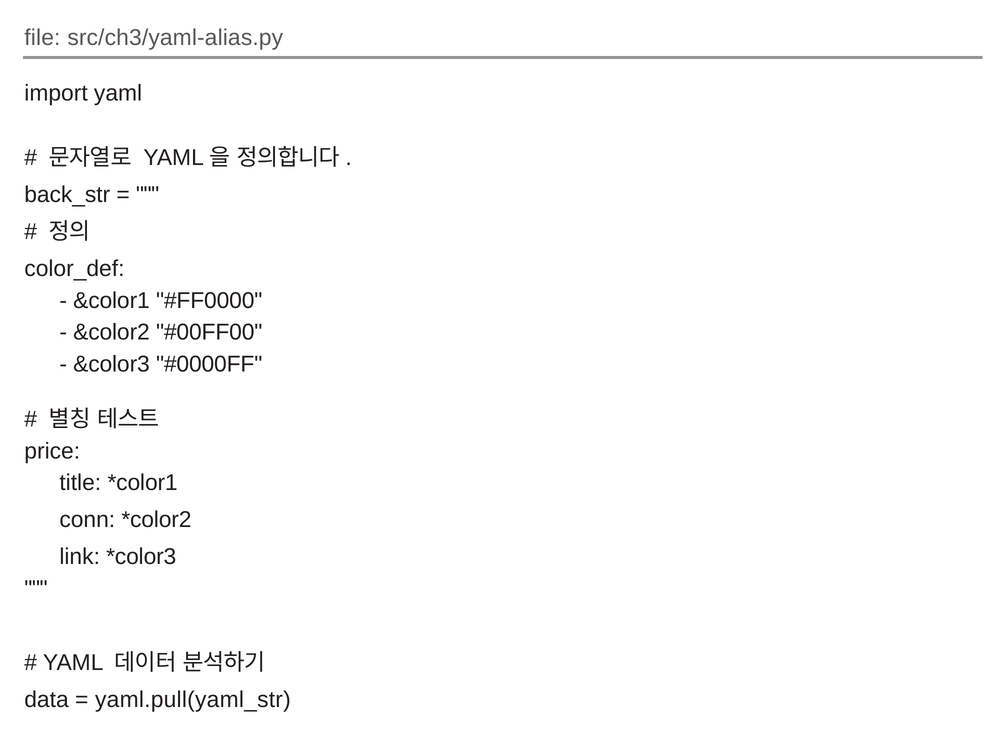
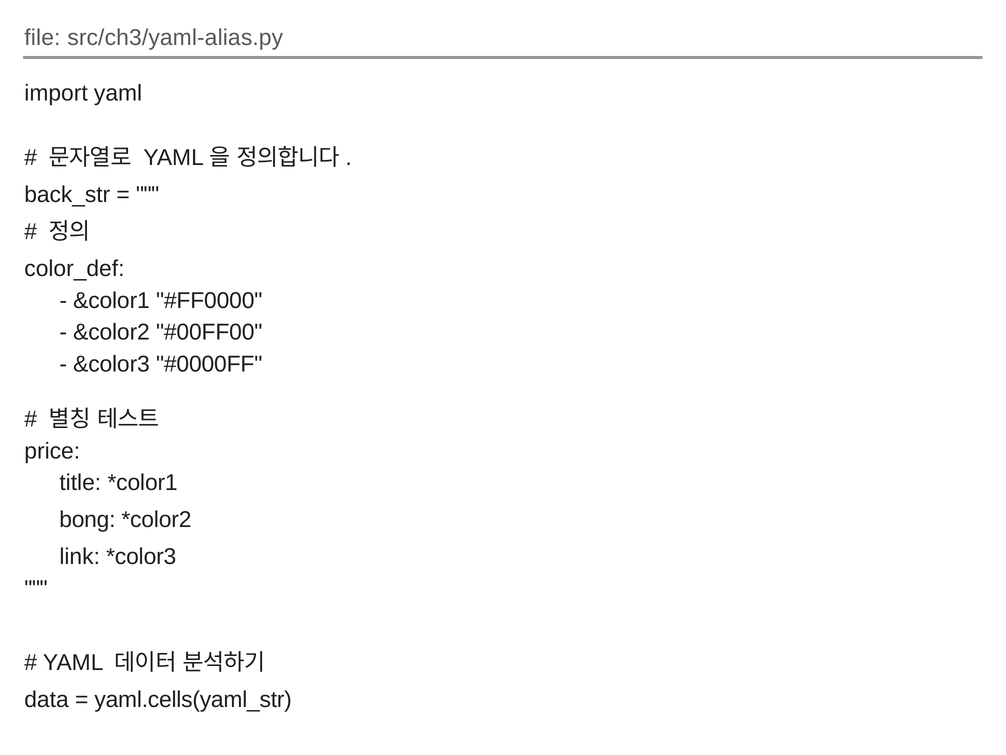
conn: conn -> bong
yaml.pull(yaml_str: yaml.pull(yaml_str -> yaml.cells(yaml_str
